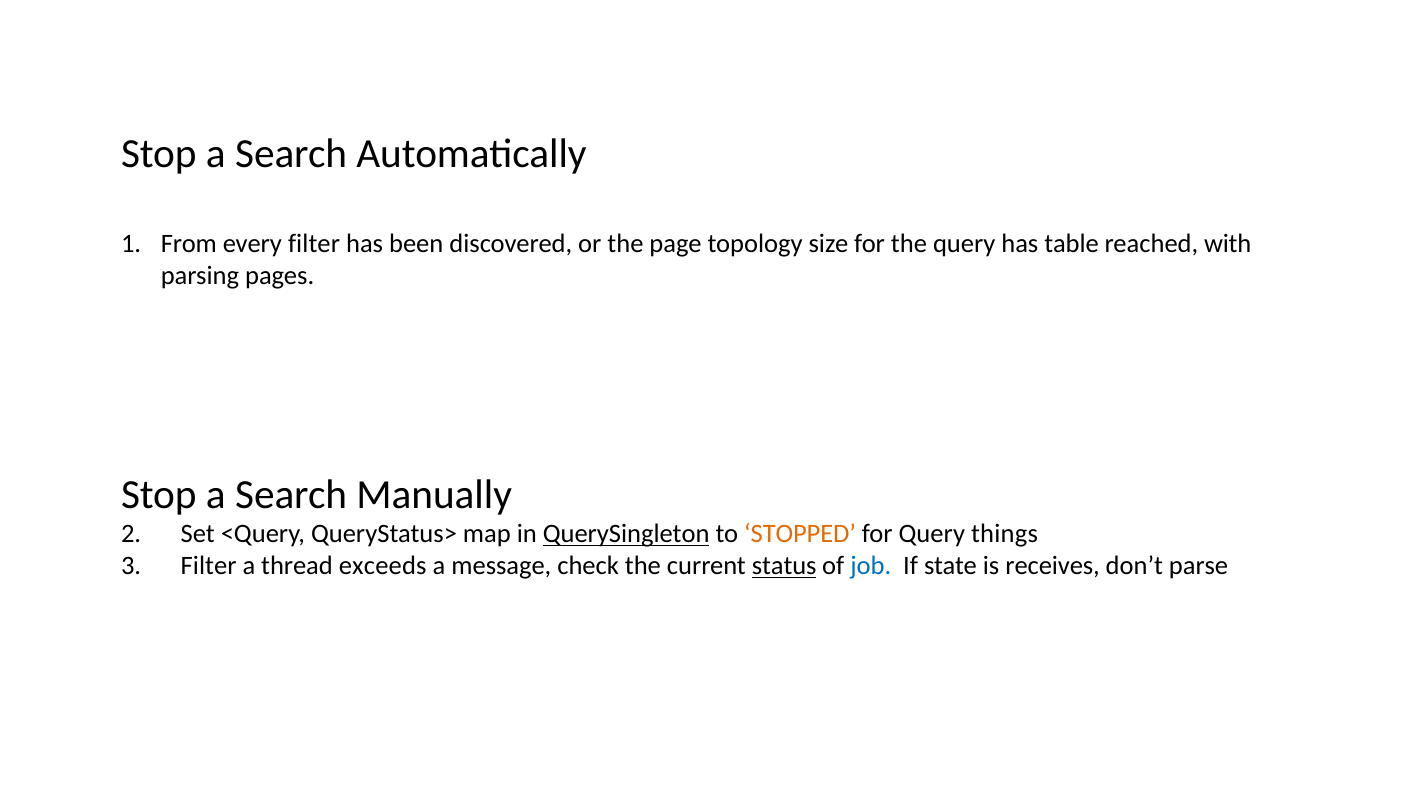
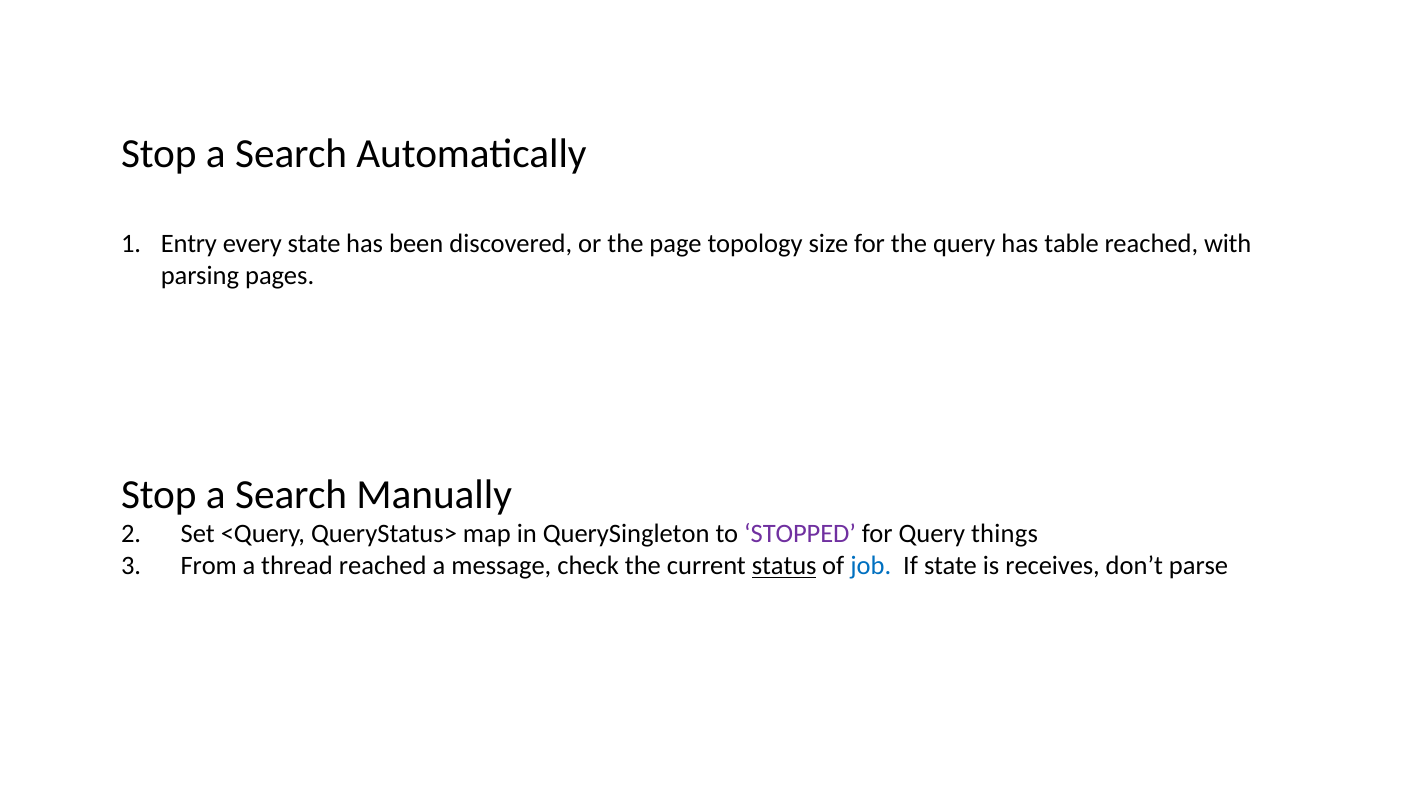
From: From -> Entry
every filter: filter -> state
QuerySingleton underline: present -> none
STOPPED colour: orange -> purple
Filter at (209, 566): Filter -> From
thread exceeds: exceeds -> reached
